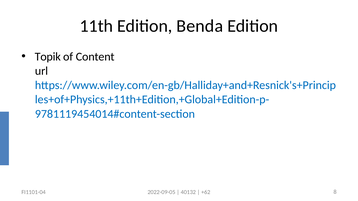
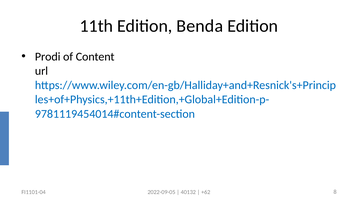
Topik: Topik -> Prodi
